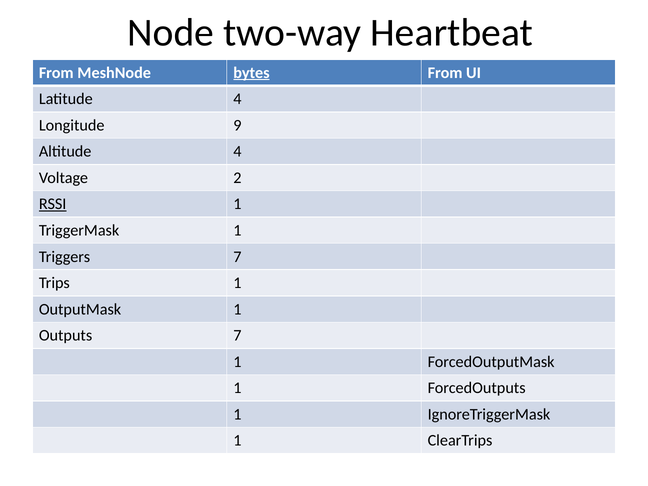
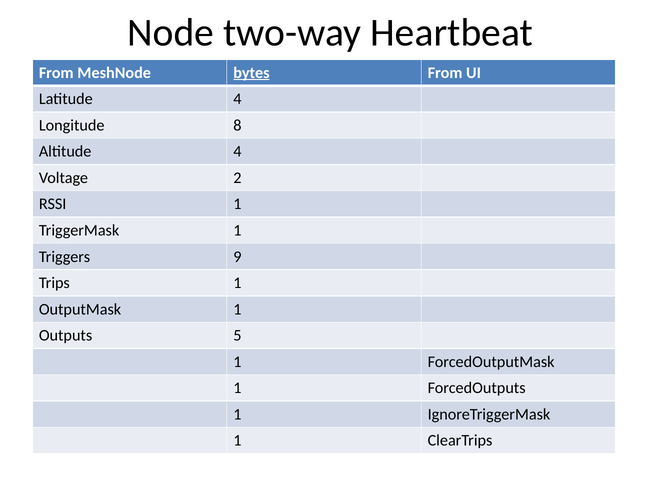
9: 9 -> 8
RSSI underline: present -> none
Triggers 7: 7 -> 9
Outputs 7: 7 -> 5
